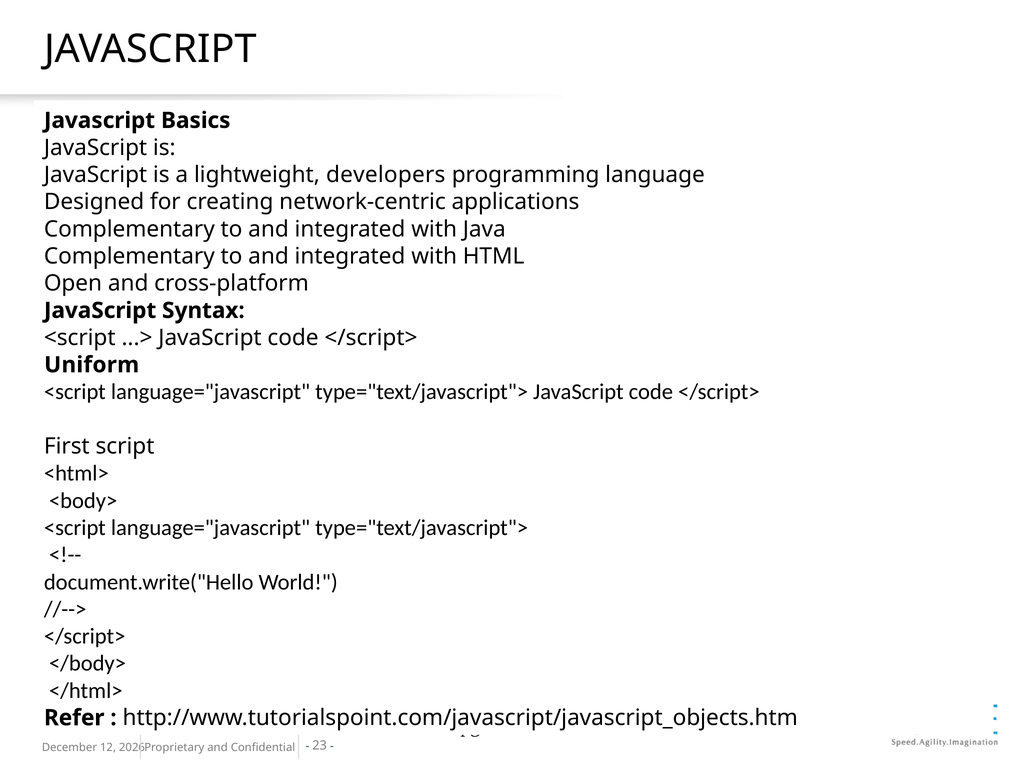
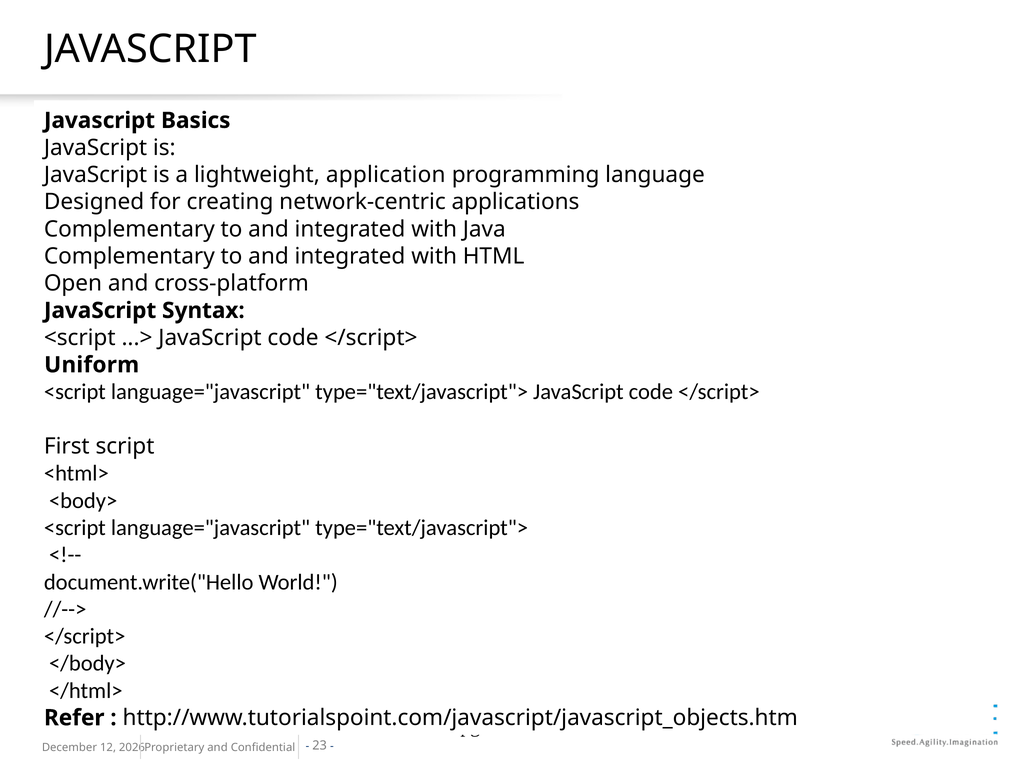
developers: developers -> application
